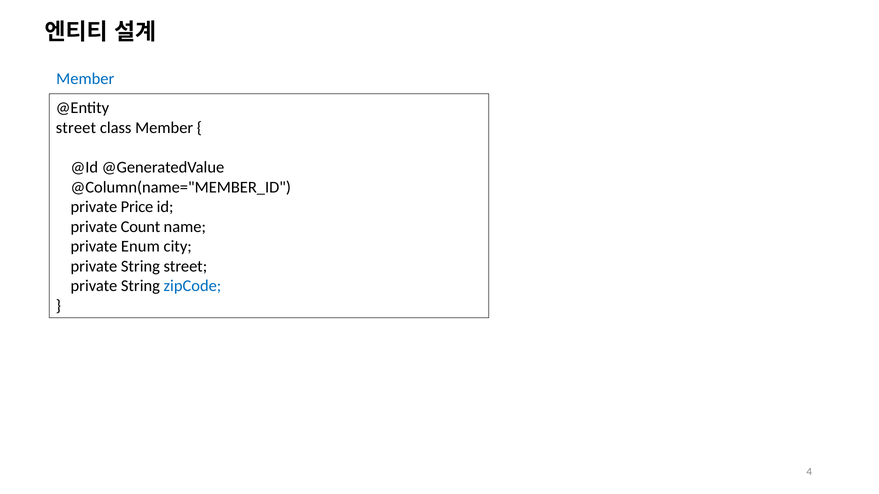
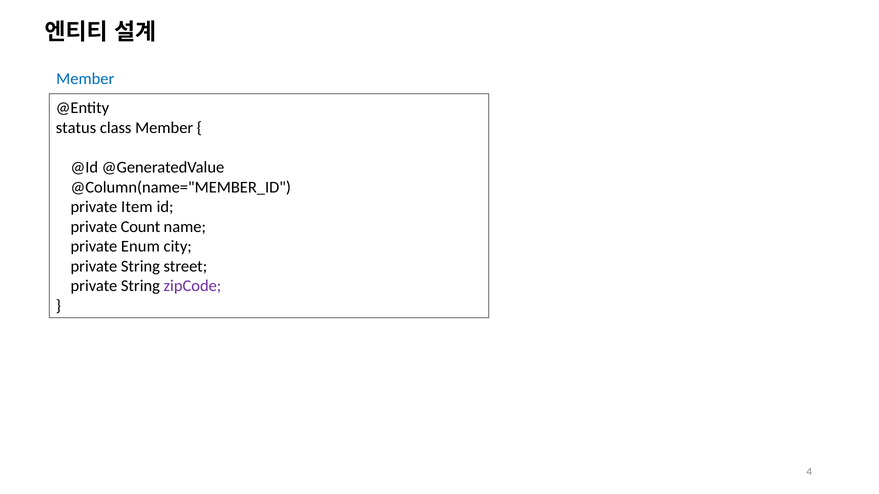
street at (76, 128): street -> status
Price: Price -> Item
zipCode colour: blue -> purple
